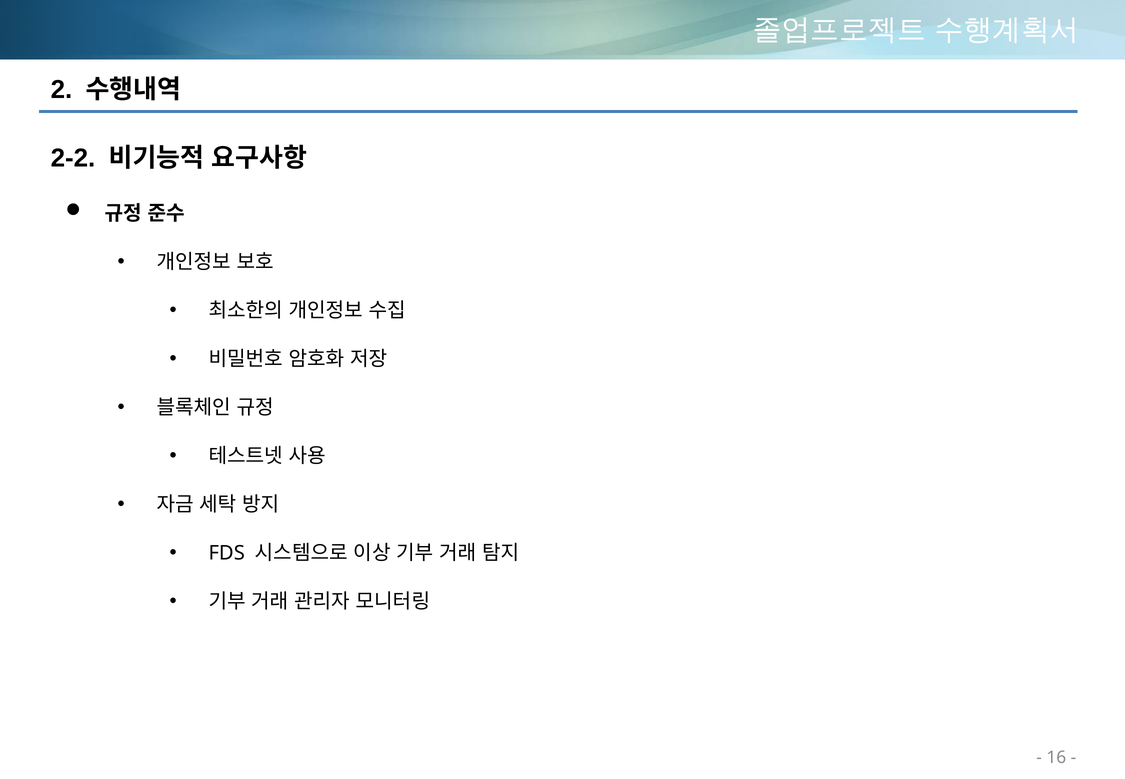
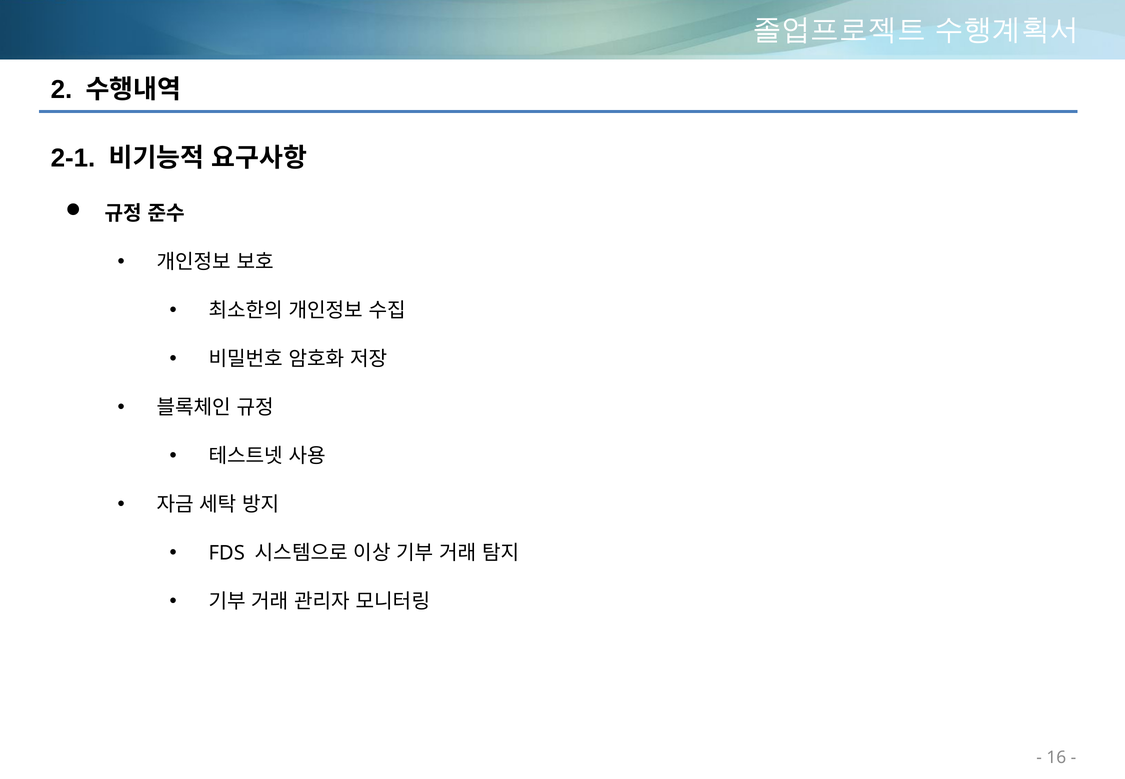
2-2: 2-2 -> 2-1
